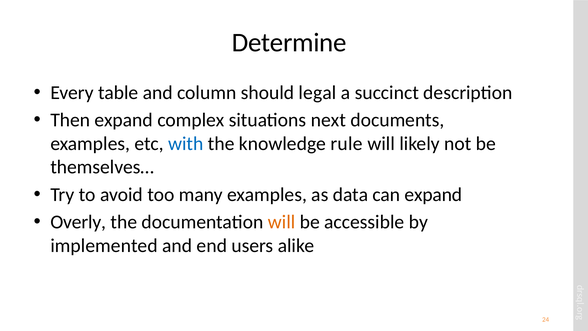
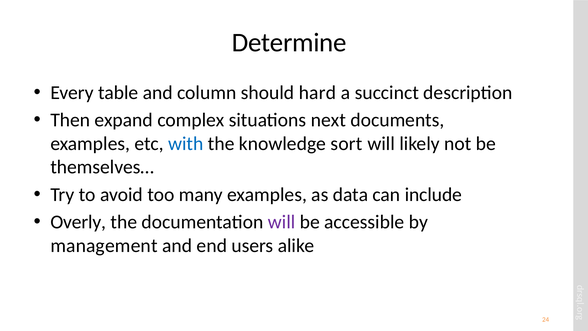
legal: legal -> hard
rule: rule -> sort
can expand: expand -> include
will at (282, 222) colour: orange -> purple
implemented: implemented -> management
